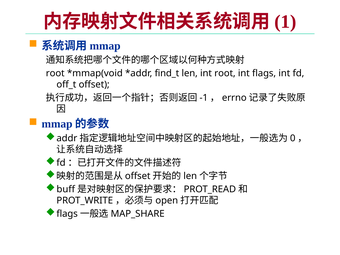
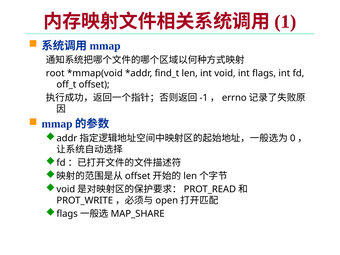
int root: root -> void
buff at (66, 189): buff -> void
